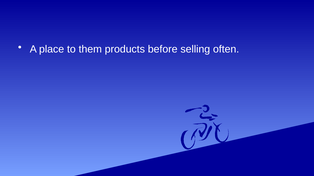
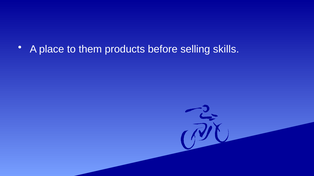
often: often -> skills
